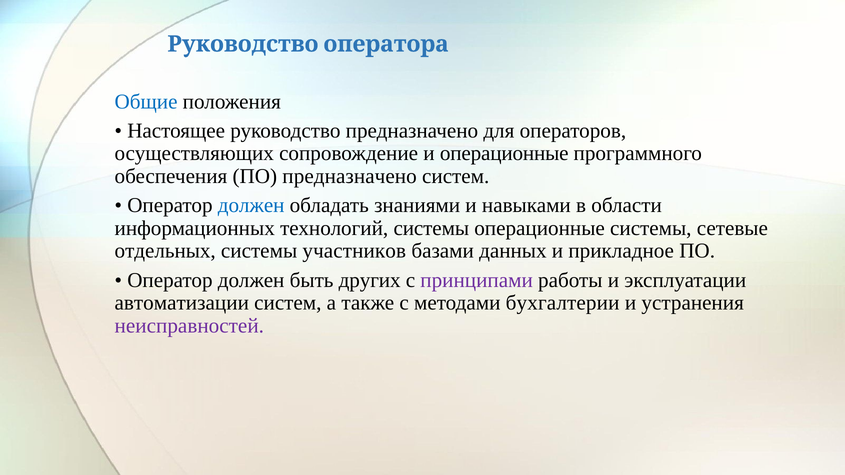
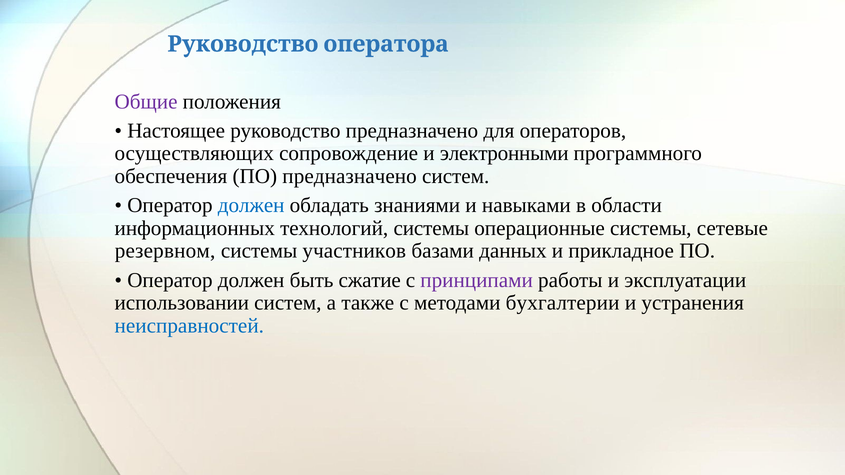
Общие colour: blue -> purple
и операционные: операционные -> электронными
отдельных: отдельных -> резервном
других: других -> сжатие
автоматизации: автоматизации -> использовании
неисправностей colour: purple -> blue
